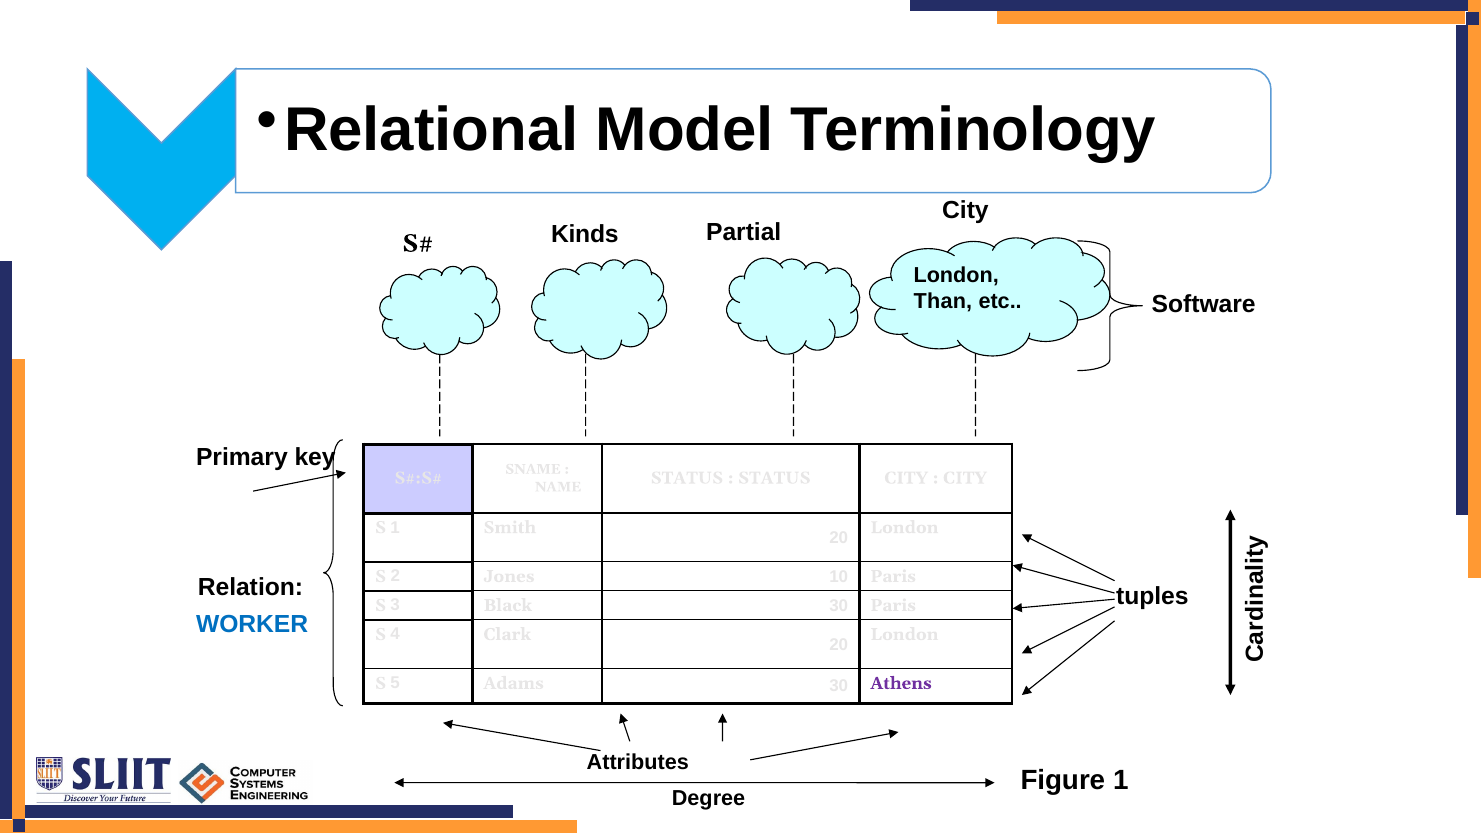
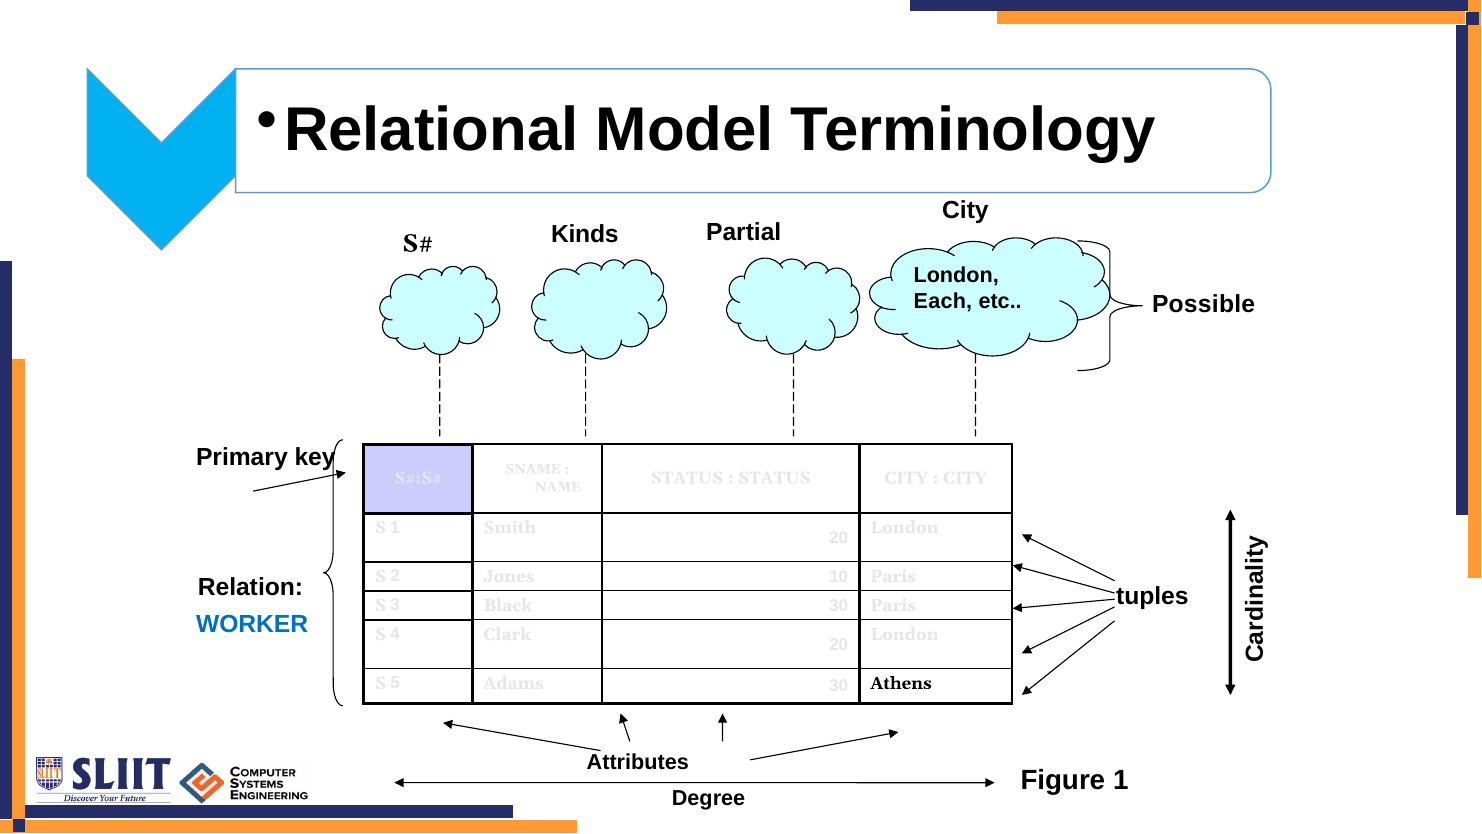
Than: Than -> Each
Software: Software -> Possible
Athens colour: purple -> black
